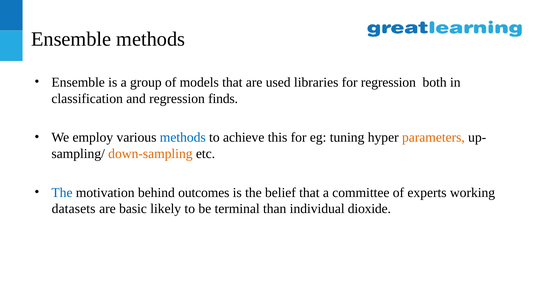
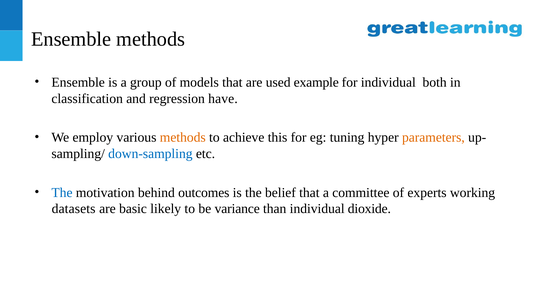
libraries: libraries -> example
for regression: regression -> individual
finds: finds -> have
methods at (183, 137) colour: blue -> orange
down-sampling colour: orange -> blue
terminal: terminal -> variance
